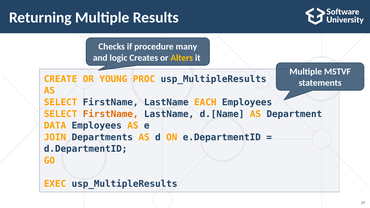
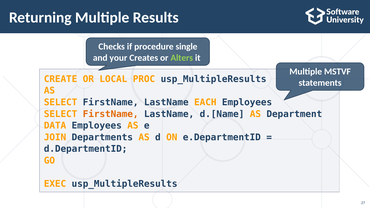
many: many -> single
logic: logic -> your
Alters colour: yellow -> light green
YOUNG: YOUNG -> LOCAL
